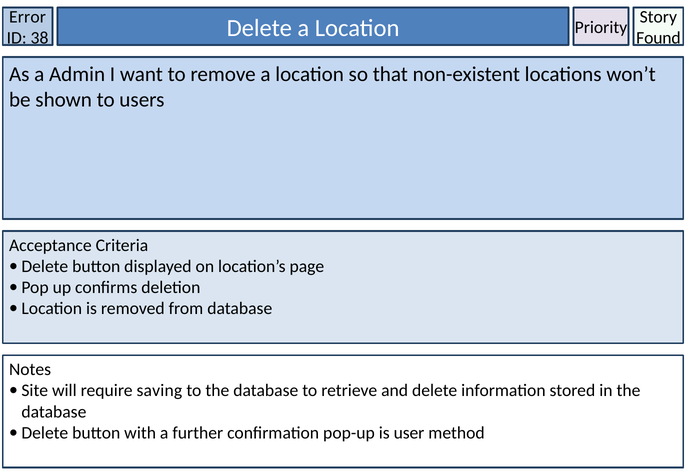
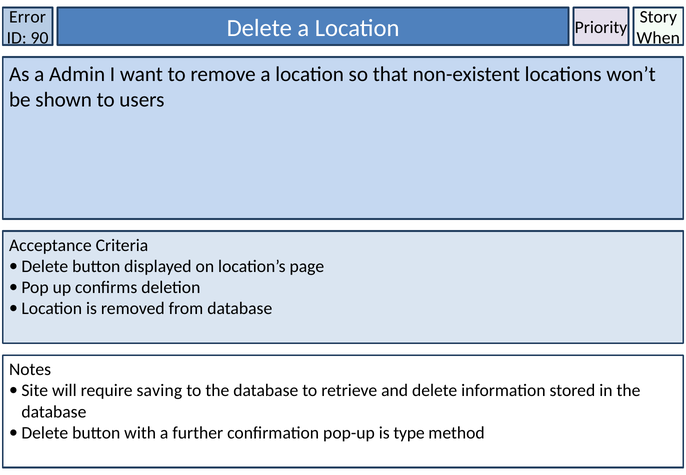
38: 38 -> 90
Found: Found -> When
user: user -> type
